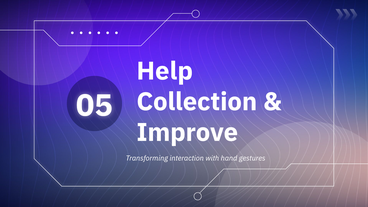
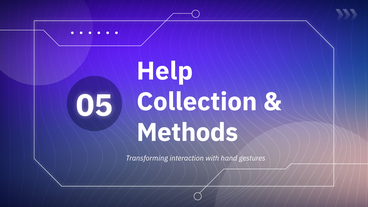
Improve: Improve -> Methods
